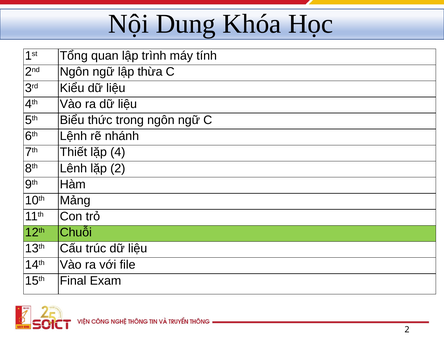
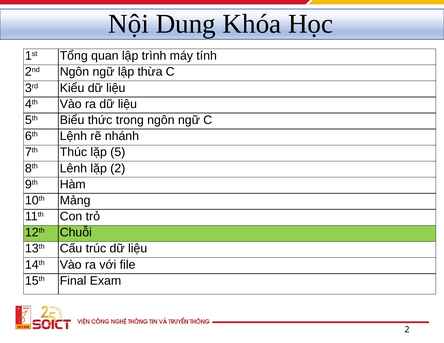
Thiết: Thiết -> Thúc
4: 4 -> 5
